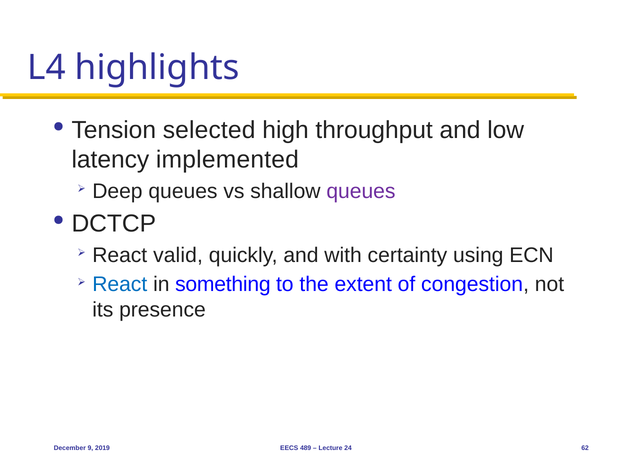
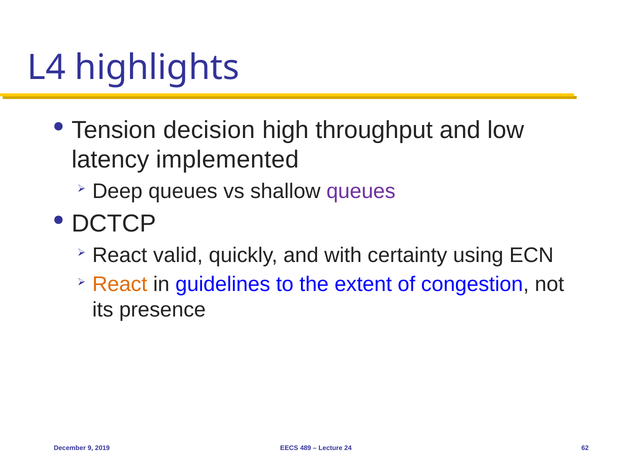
selected: selected -> decision
React at (120, 285) colour: blue -> orange
something: something -> guidelines
